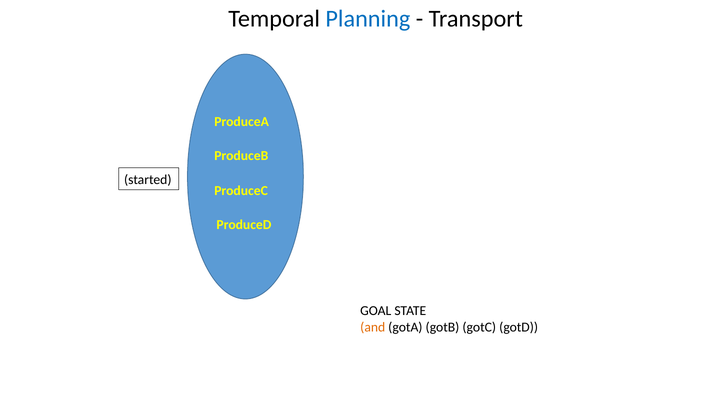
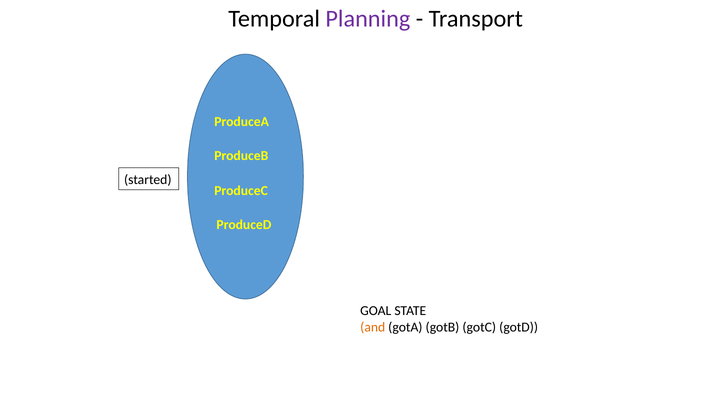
Planning colour: blue -> purple
